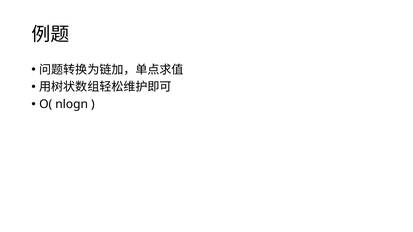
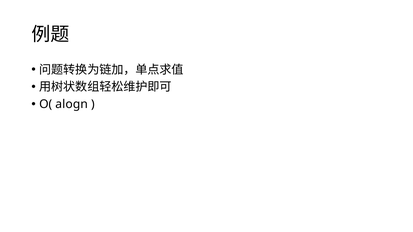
nlogn: nlogn -> alogn
